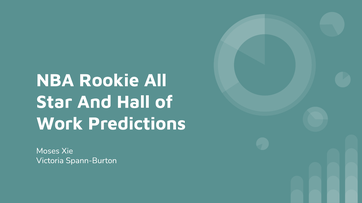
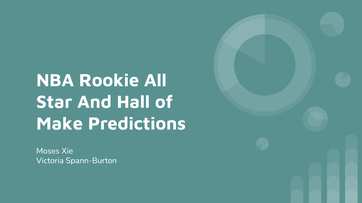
Work: Work -> Make
